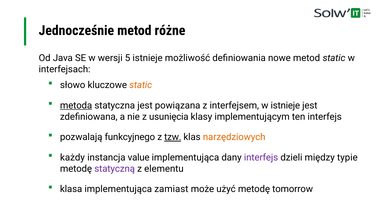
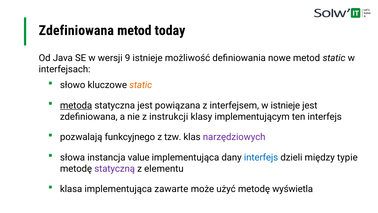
Jednocześnie at (76, 30): Jednocześnie -> Zdefiniowana
różne: różne -> today
5: 5 -> 9
usunięcia: usunięcia -> instrukcji
tzw underline: present -> none
narzędziowych colour: orange -> purple
każdy: każdy -> słowa
interfejs at (261, 157) colour: purple -> blue
zamiast: zamiast -> zawarte
tomorrow: tomorrow -> wyświetla
